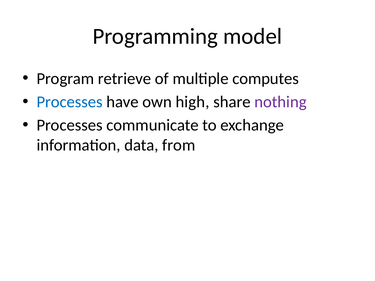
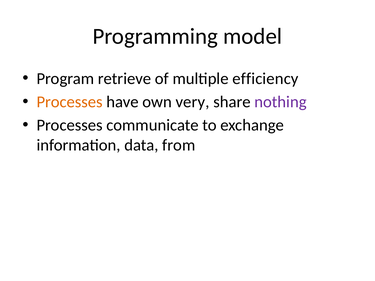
computes: computes -> efficiency
Processes at (70, 102) colour: blue -> orange
high: high -> very
